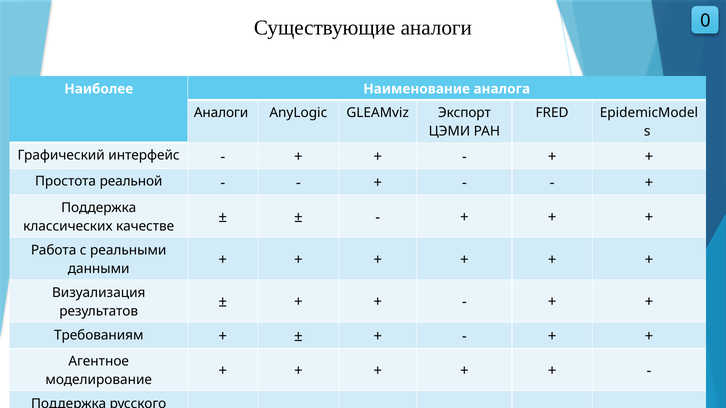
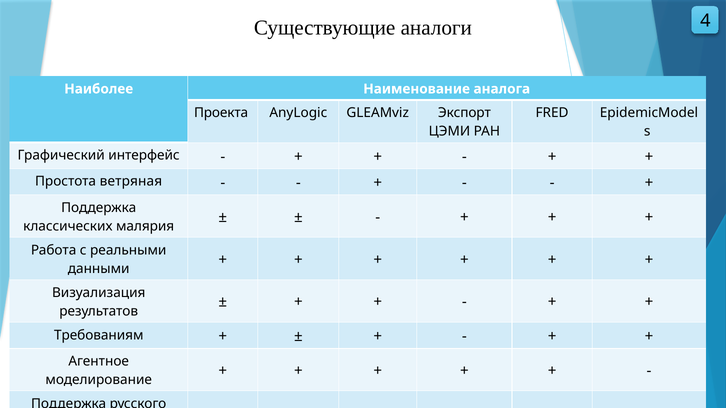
0: 0 -> 4
Аналоги at (221, 113): Аналоги -> Проекта
реальной: реальной -> ветряная
качестве: качестве -> малярия
